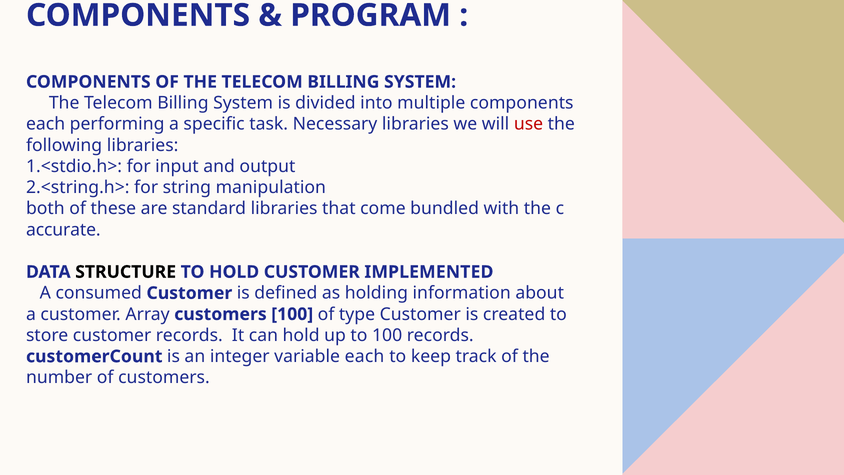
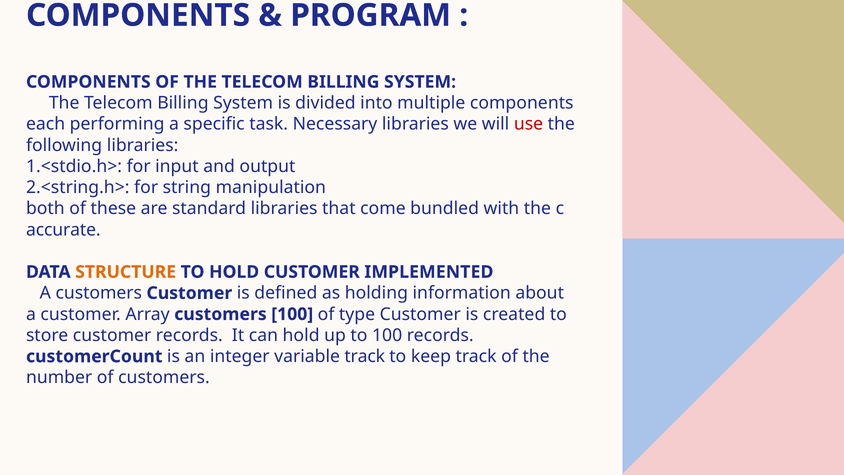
STRUCTURE colour: black -> orange
A consumed: consumed -> customers
variable each: each -> track
